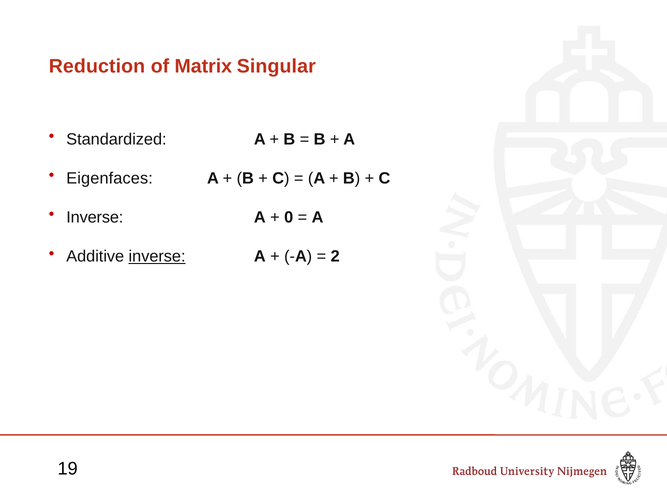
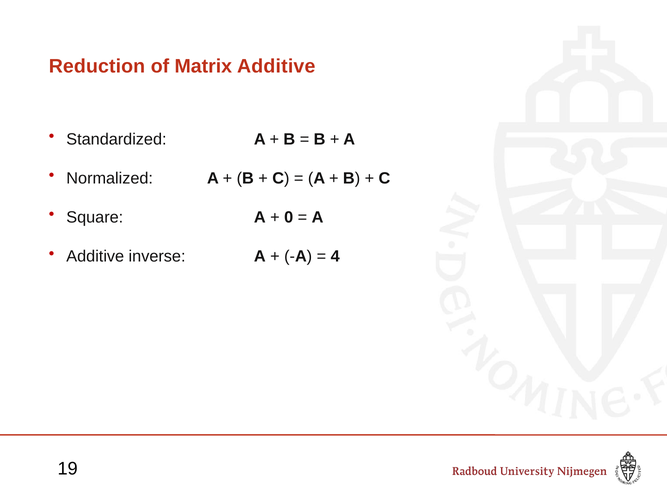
Matrix Singular: Singular -> Additive
Eigenfaces: Eigenfaces -> Normalized
Inverse at (95, 217): Inverse -> Square
inverse at (157, 256) underline: present -> none
2: 2 -> 4
